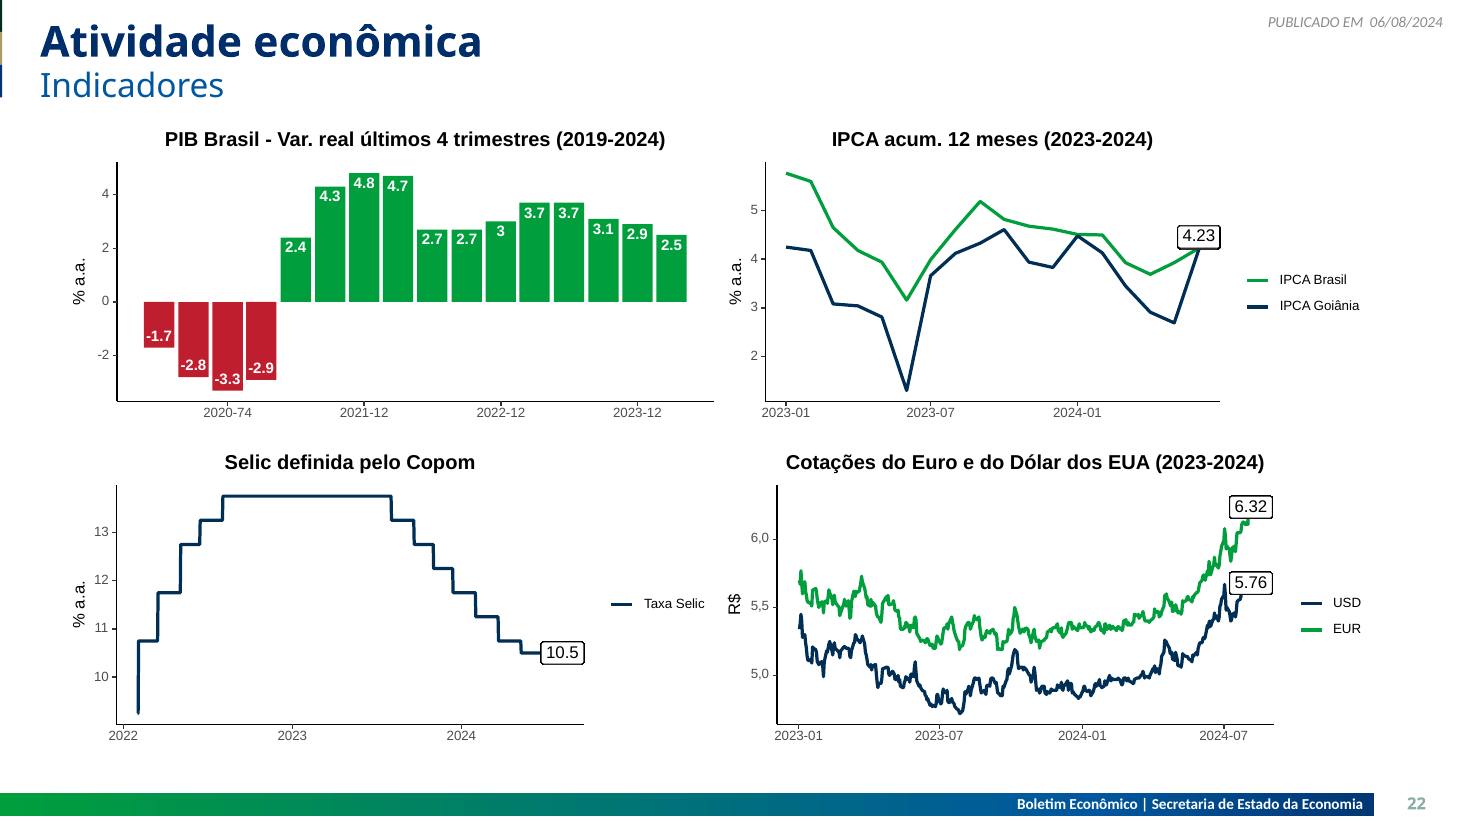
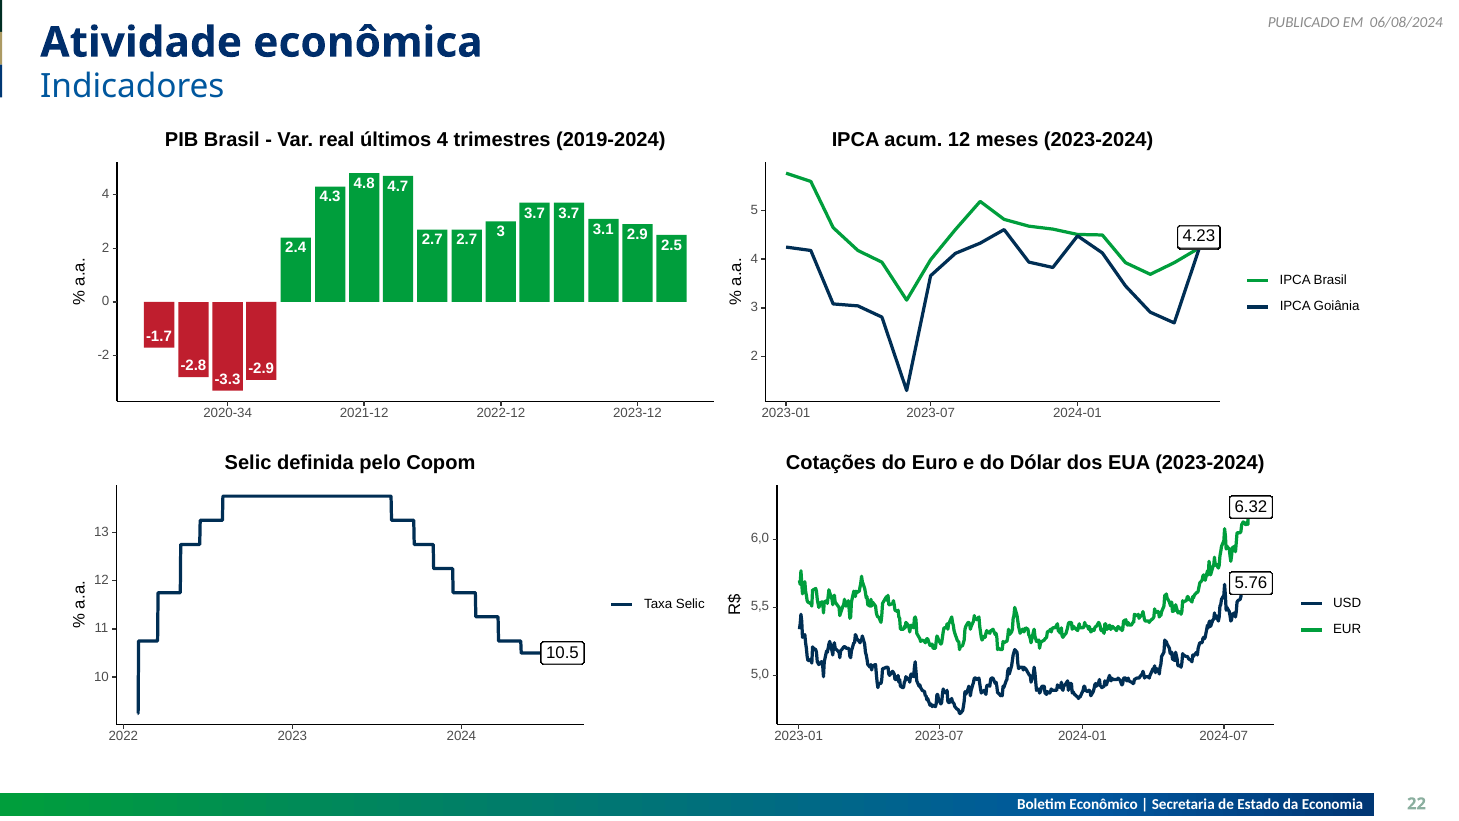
2020-74: 2020-74 -> 2020-34
